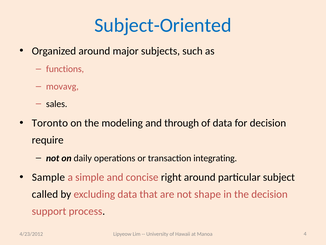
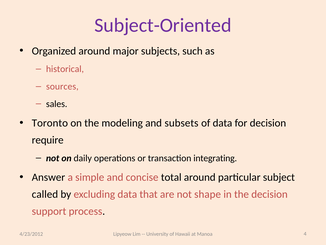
Subject-Oriented colour: blue -> purple
functions: functions -> historical
movavg: movavg -> sources
through: through -> subsets
Sample: Sample -> Answer
right: right -> total
